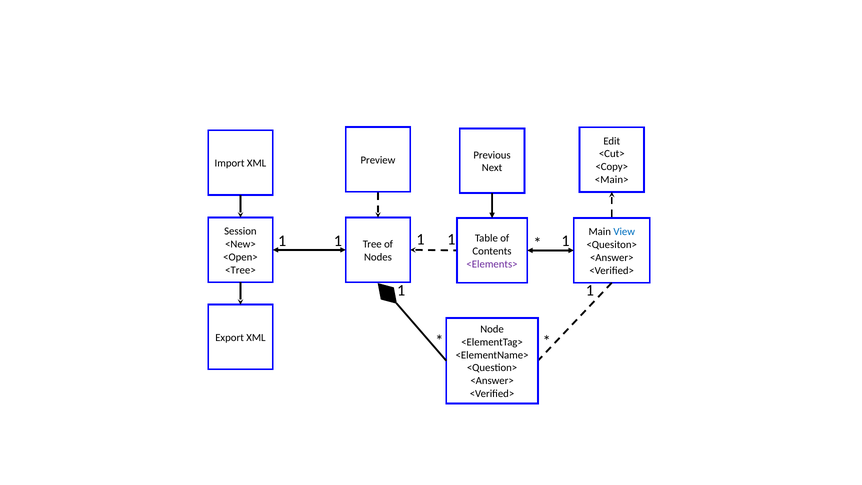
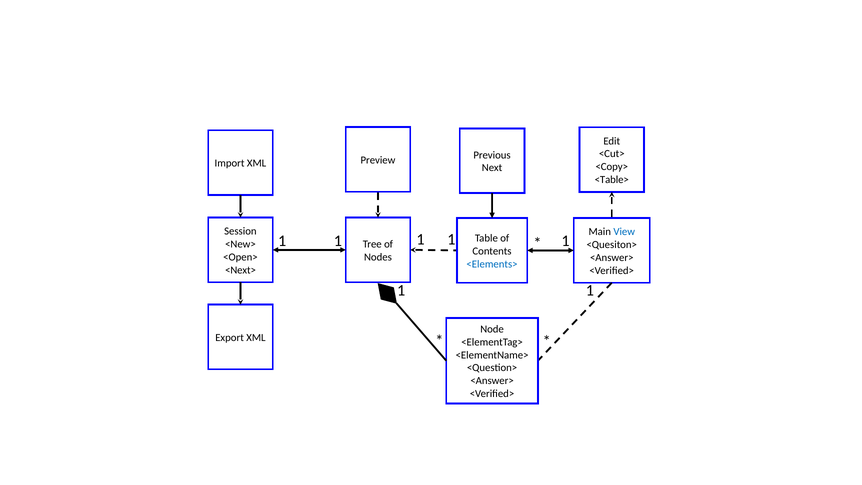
<Main>: <Main> -> <Table>
<Elements> colour: purple -> blue
<Tree>: <Tree> -> <Next>
